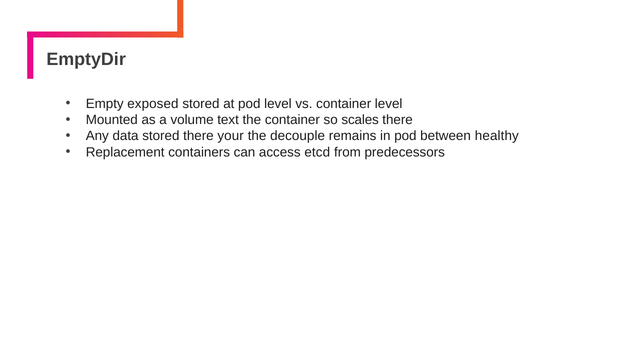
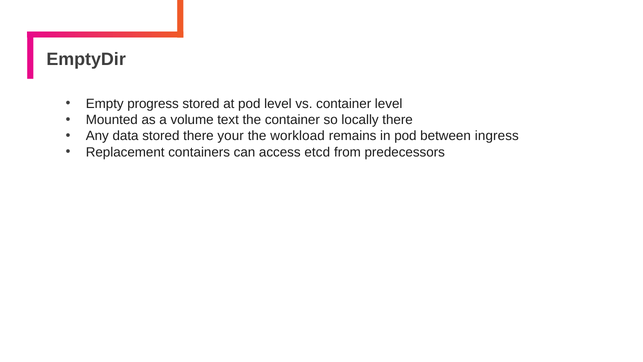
exposed: exposed -> progress
scales: scales -> locally
decouple: decouple -> workload
healthy: healthy -> ingress
